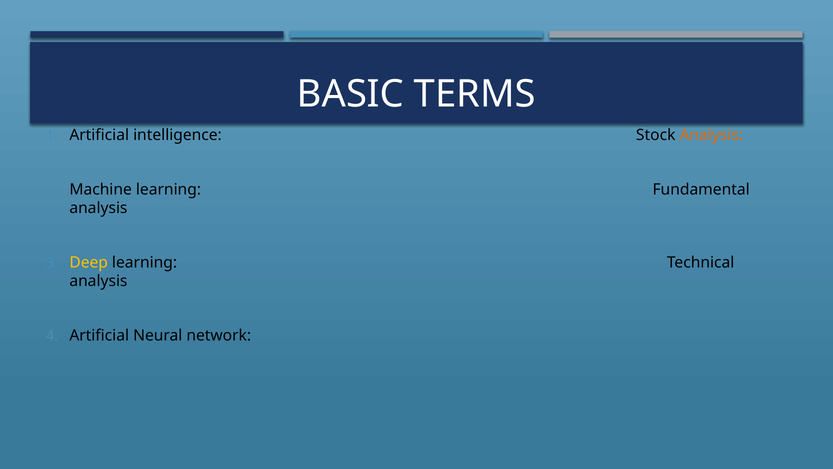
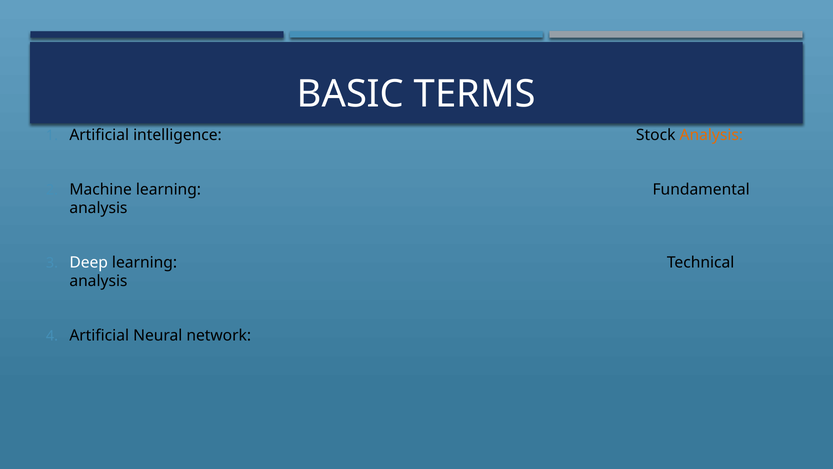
Deep colour: yellow -> white
